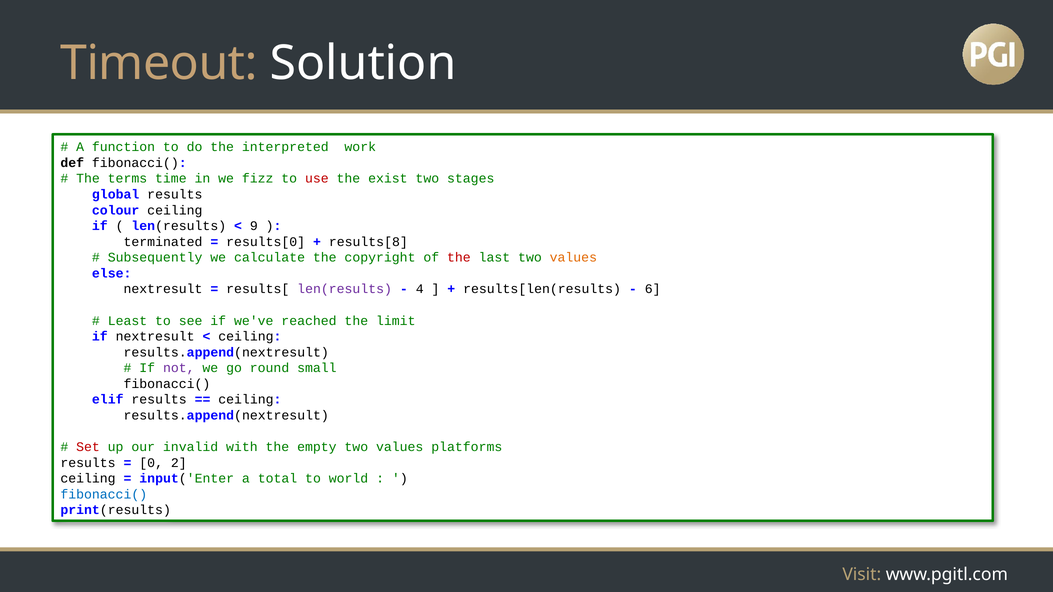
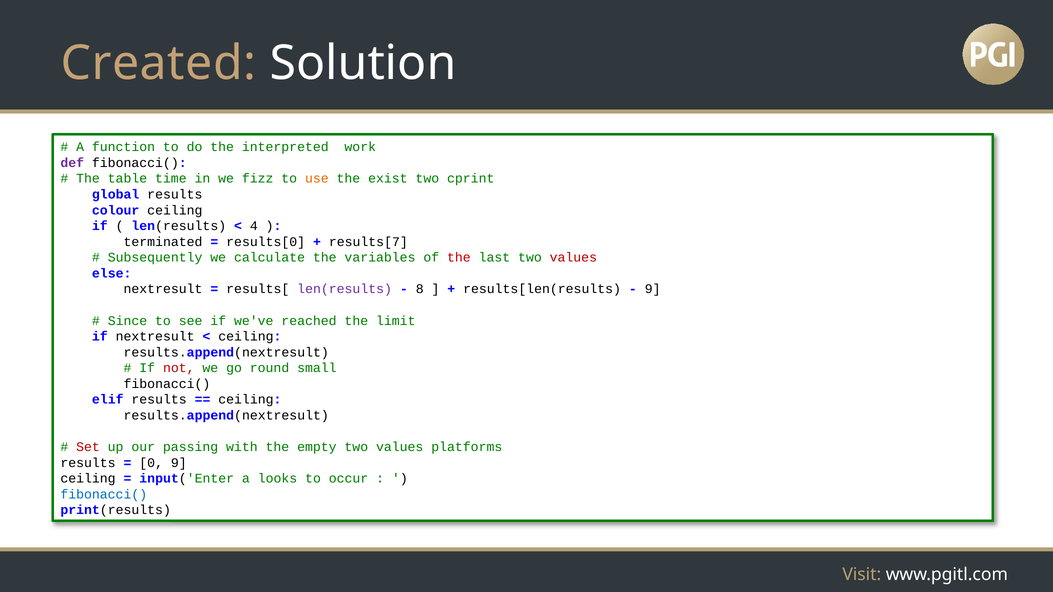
Timeout: Timeout -> Created
def colour: black -> purple
terms: terms -> table
use colour: red -> orange
stages: stages -> cprint
9: 9 -> 4
results[8: results[8 -> results[7
copyright: copyright -> variables
values at (573, 258) colour: orange -> red
4: 4 -> 8
6 at (653, 289): 6 -> 9
Least: Least -> Since
not colour: purple -> red
invalid: invalid -> passing
0 2: 2 -> 9
total: total -> looks
world: world -> occur
